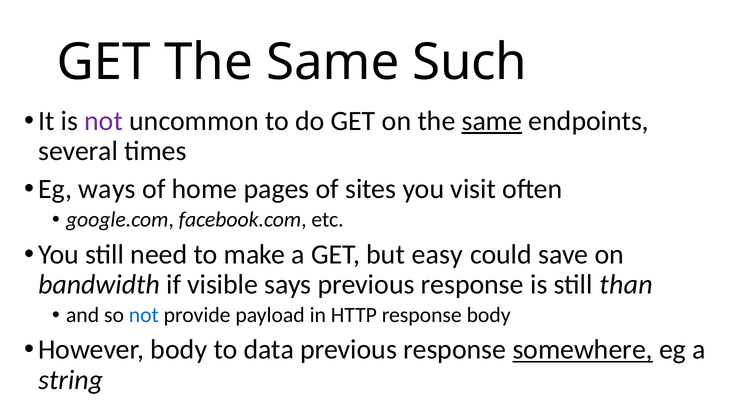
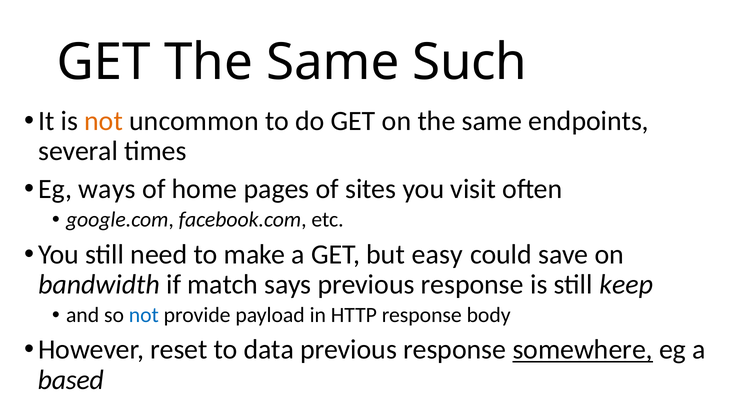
not at (104, 121) colour: purple -> orange
same at (492, 121) underline: present -> none
visible: visible -> match
than: than -> keep
However body: body -> reset
string: string -> based
